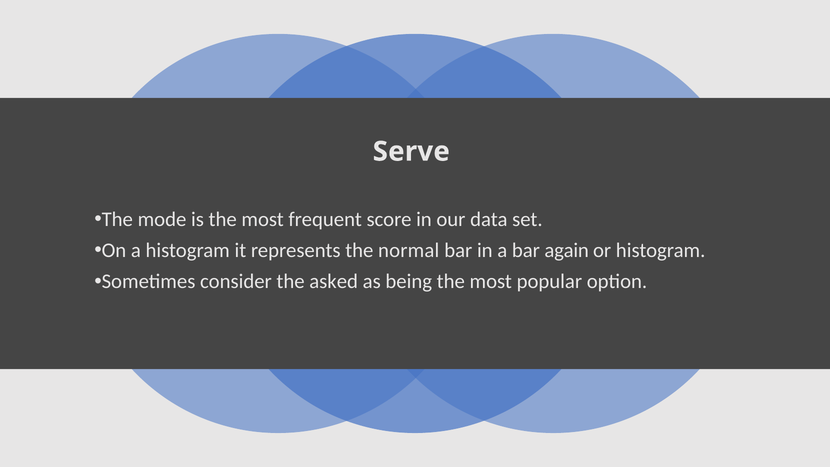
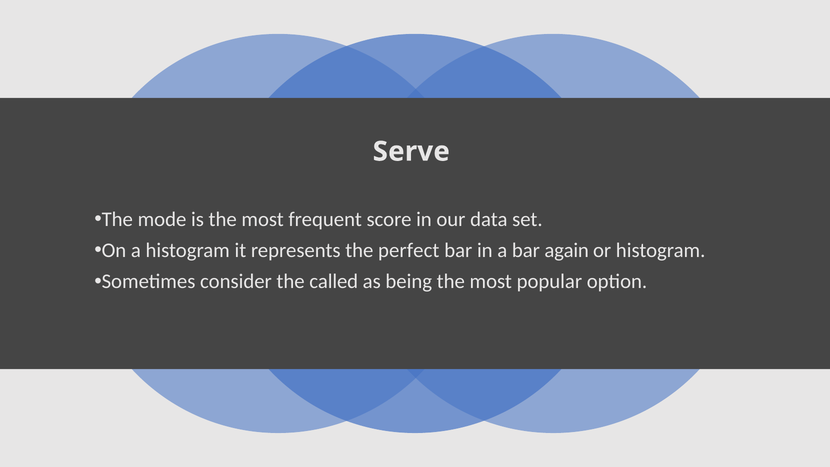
normal: normal -> perfect
asked: asked -> called
